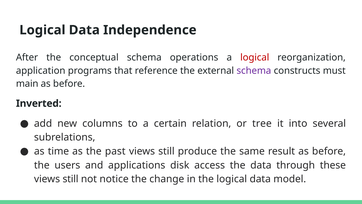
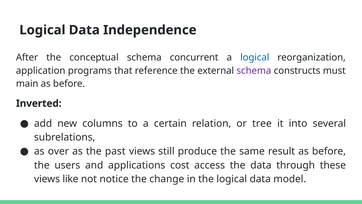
operations: operations -> concurrent
logical at (255, 57) colour: red -> blue
time: time -> over
disk: disk -> cost
still at (71, 179): still -> like
